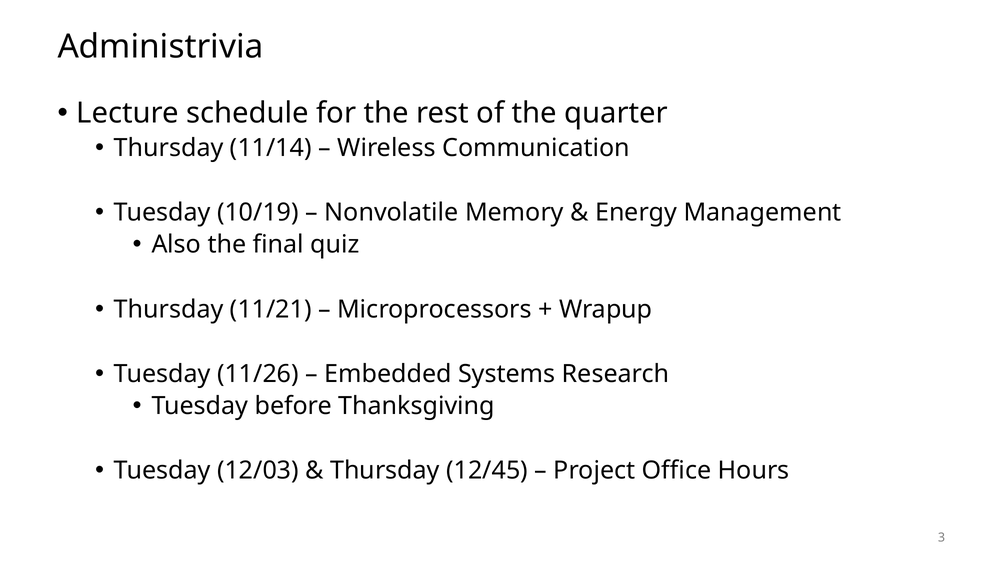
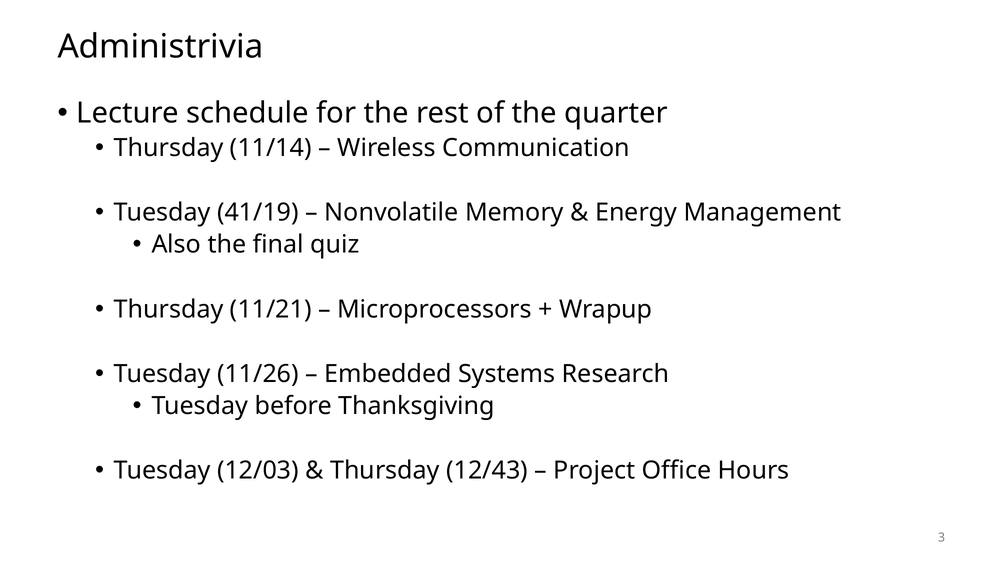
10/19: 10/19 -> 41/19
12/45: 12/45 -> 12/43
